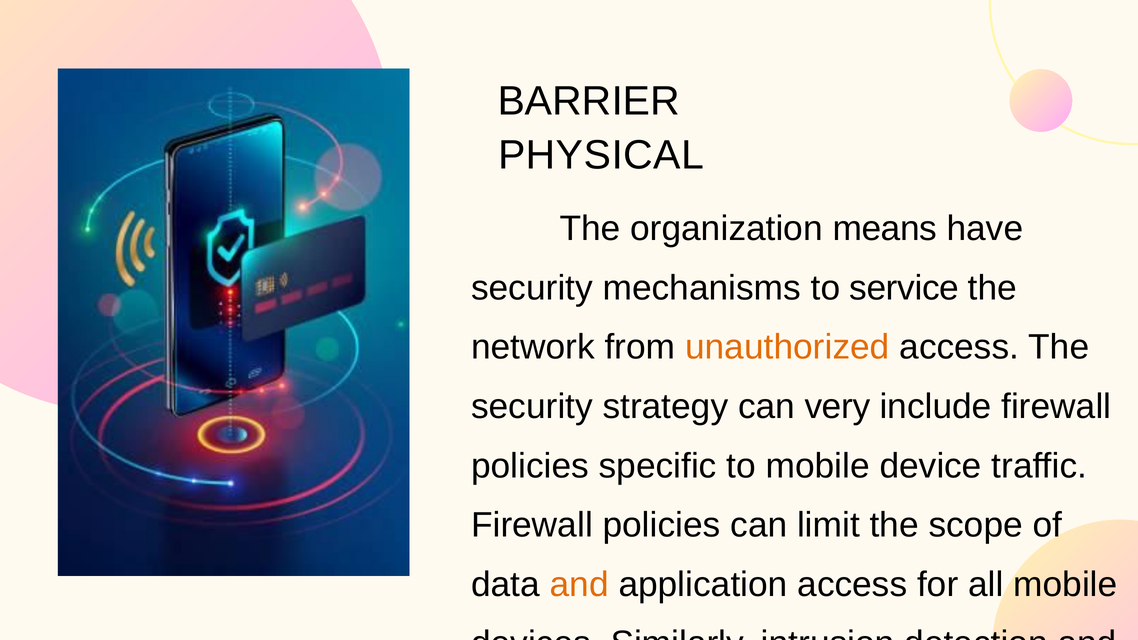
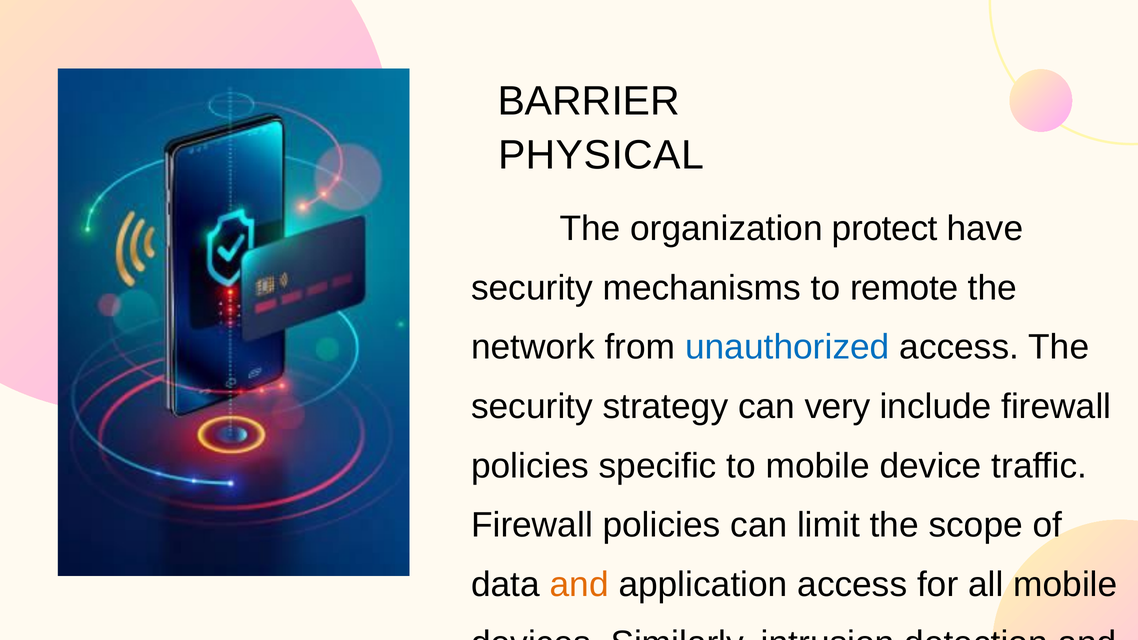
means: means -> protect
service: service -> remote
unauthorized colour: orange -> blue
